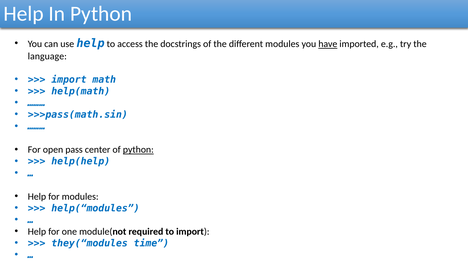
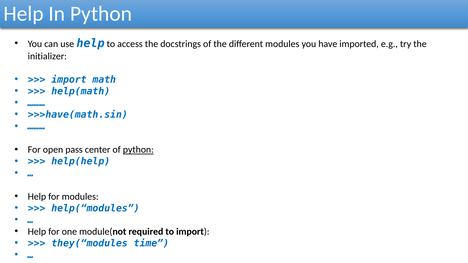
have underline: present -> none
language: language -> initializer
>>>pass(math.sin: >>>pass(math.sin -> >>>have(math.sin
